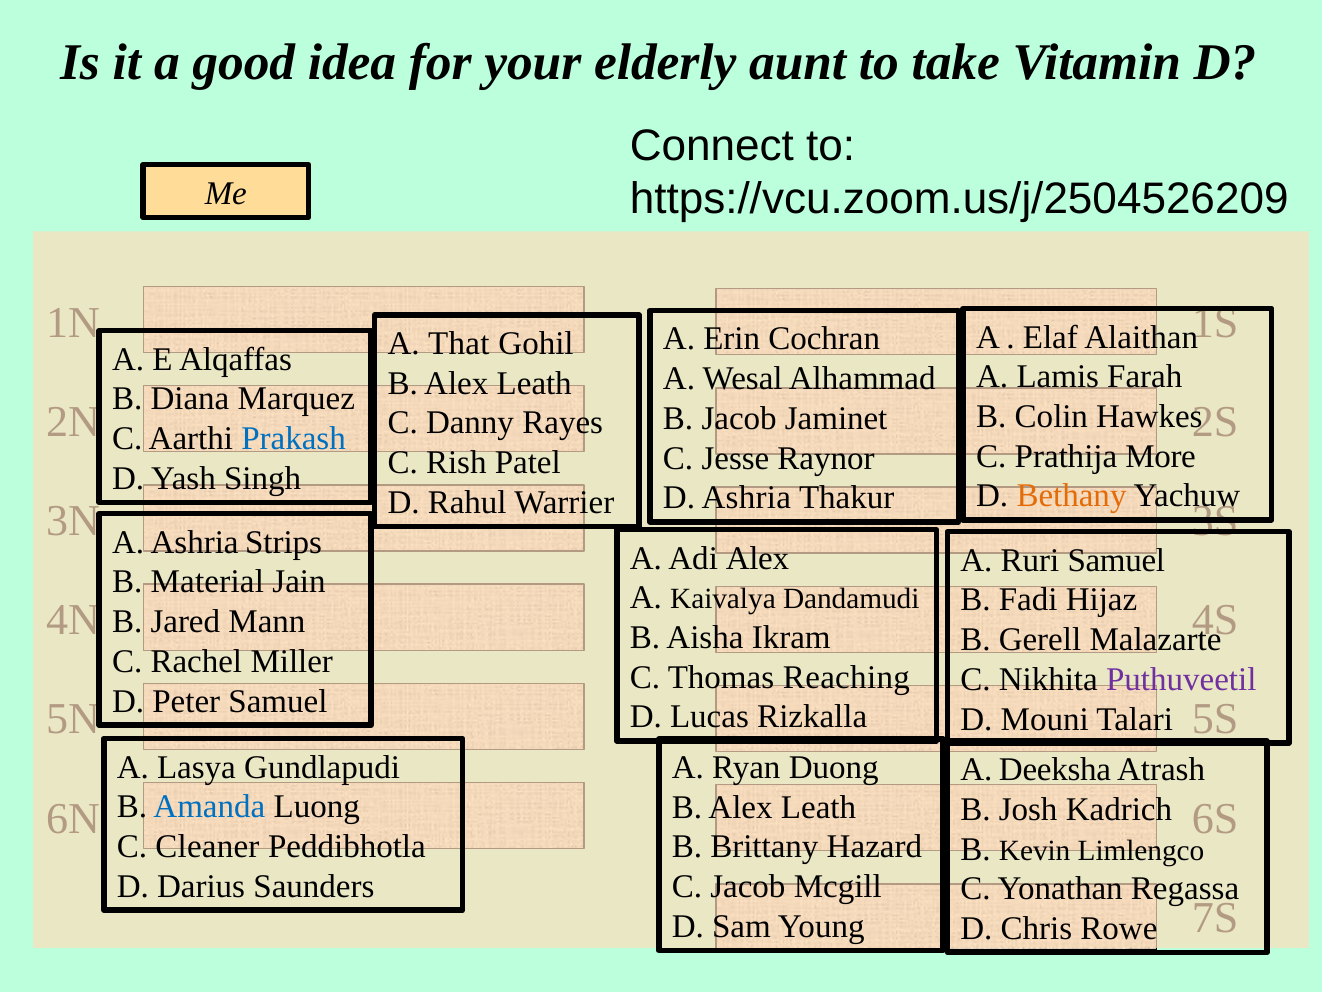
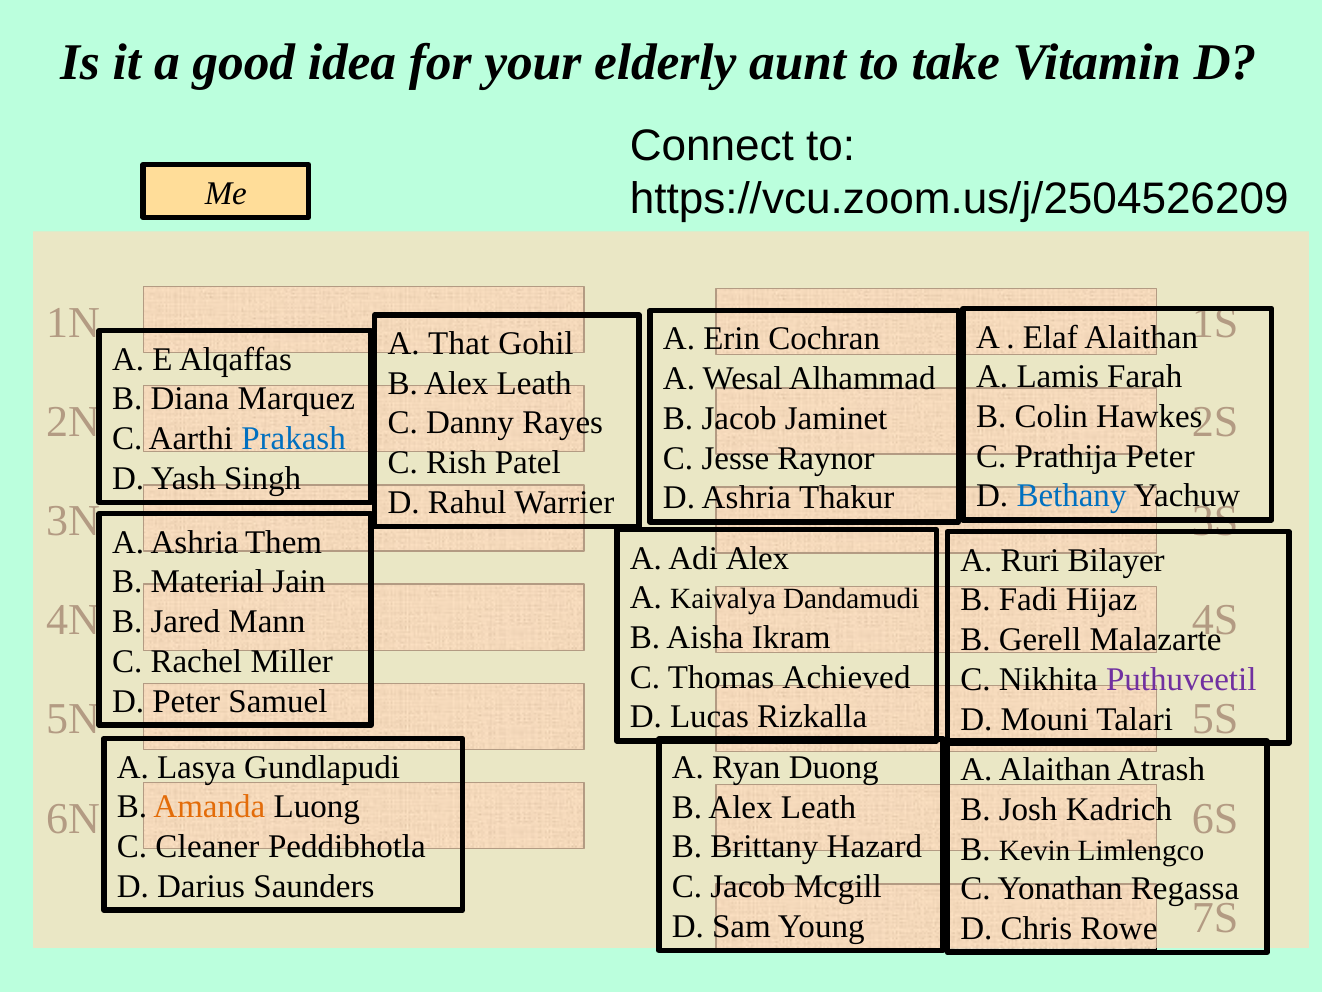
Prathija More: More -> Peter
Bethany colour: orange -> blue
Strips: Strips -> Them
Ruri Samuel: Samuel -> Bilayer
Reaching: Reaching -> Achieved
A Deeksha: Deeksha -> Alaithan
Amanda colour: blue -> orange
